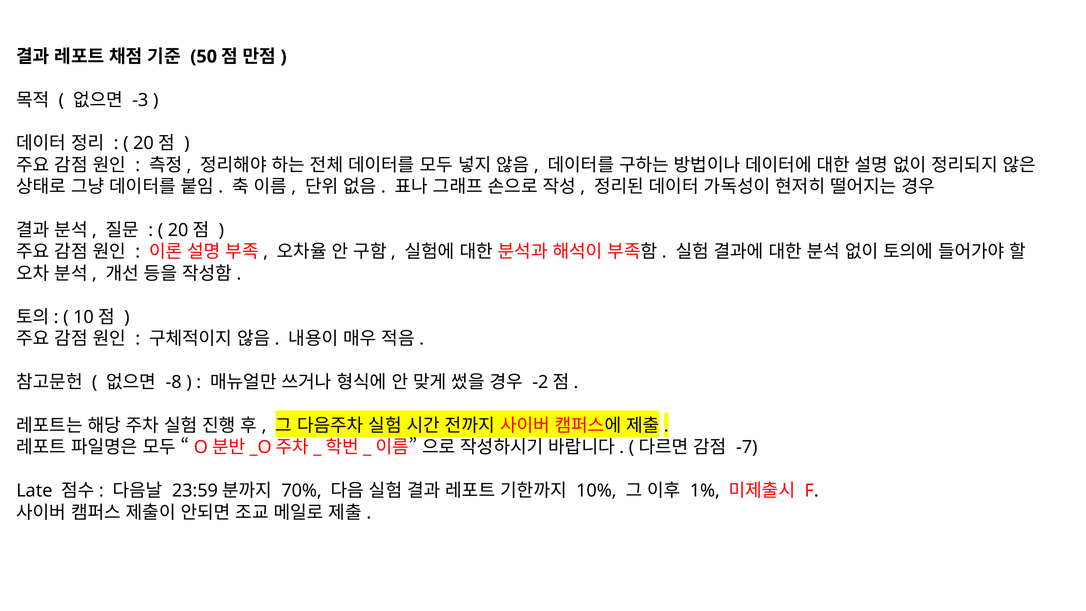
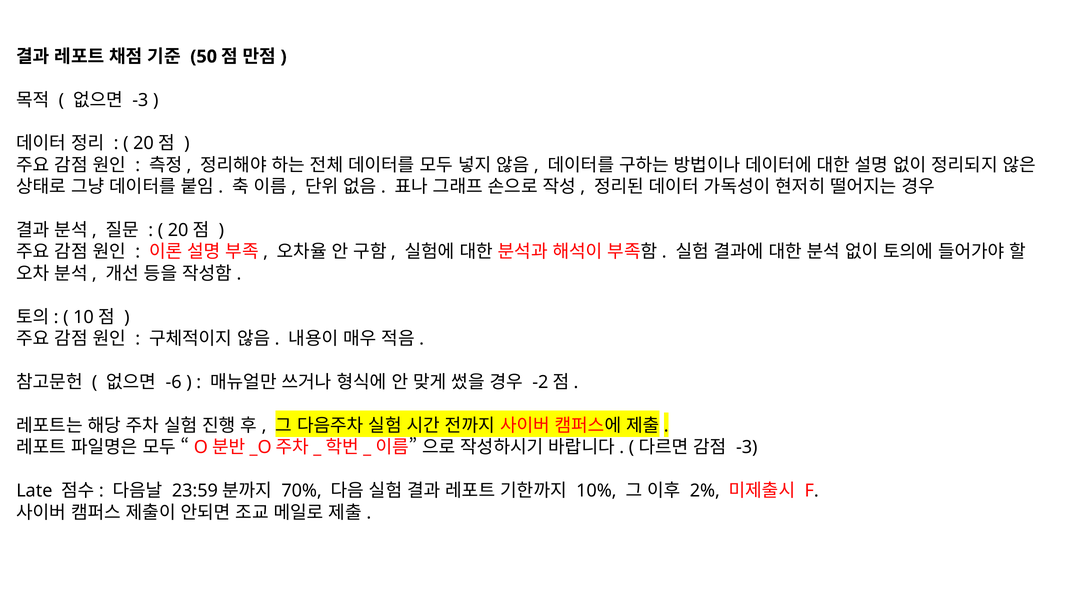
-8: -8 -> -6
-7 at (747, 447): -7 -> -3
1%: 1% -> 2%
